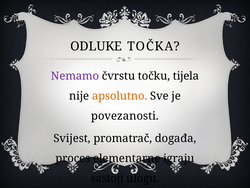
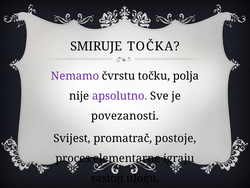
ODLUKE: ODLUKE -> SMIRUJE
tijela: tijela -> polja
apsolutno colour: orange -> purple
događa: događa -> postoje
